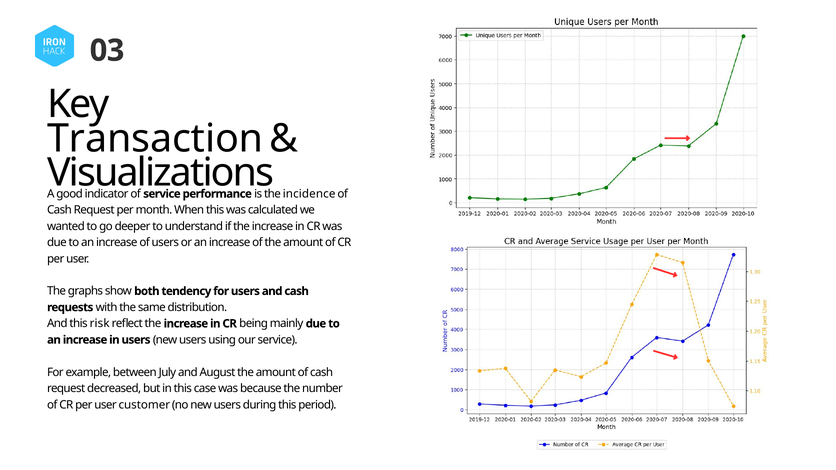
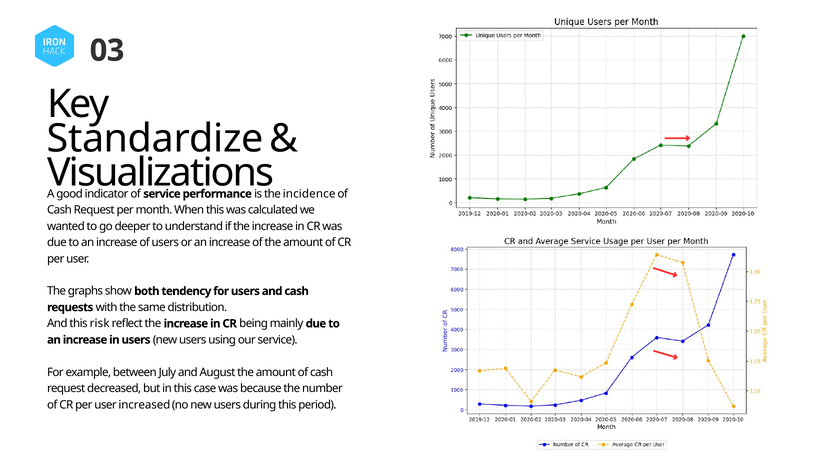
Transaction: Transaction -> Standardize
customer: customer -> increased
